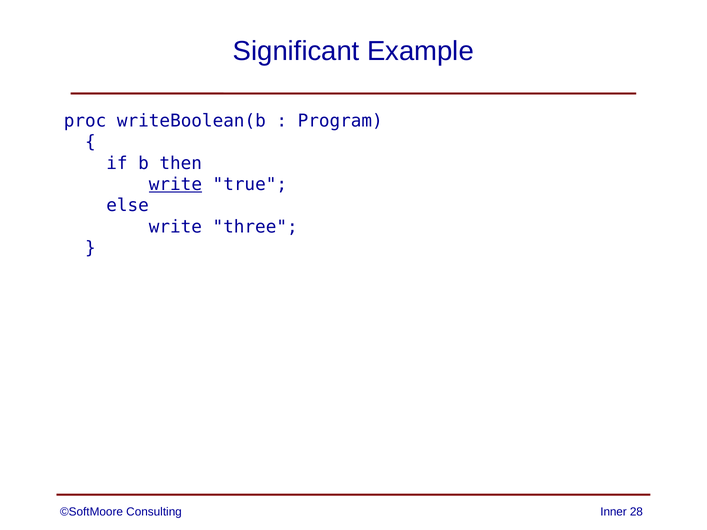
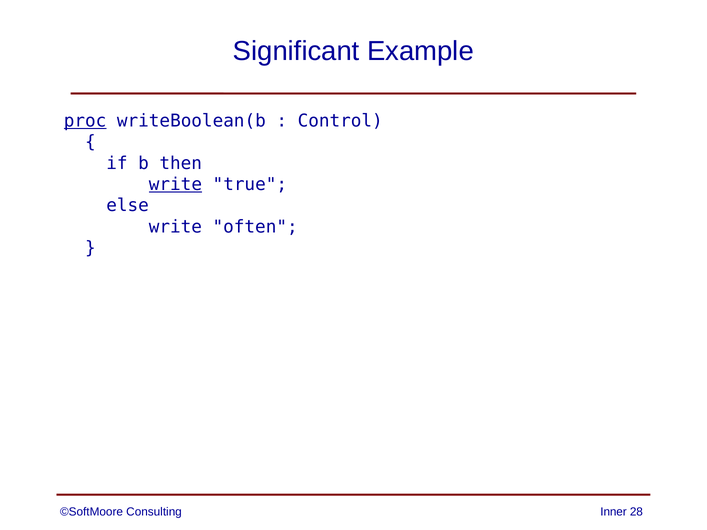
proc underline: none -> present
Program: Program -> Control
three: three -> often
